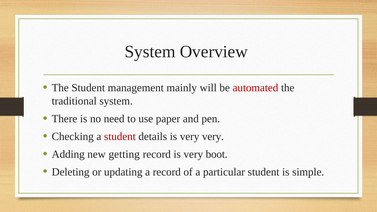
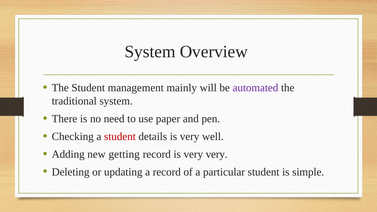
automated colour: red -> purple
very very: very -> well
very boot: boot -> very
